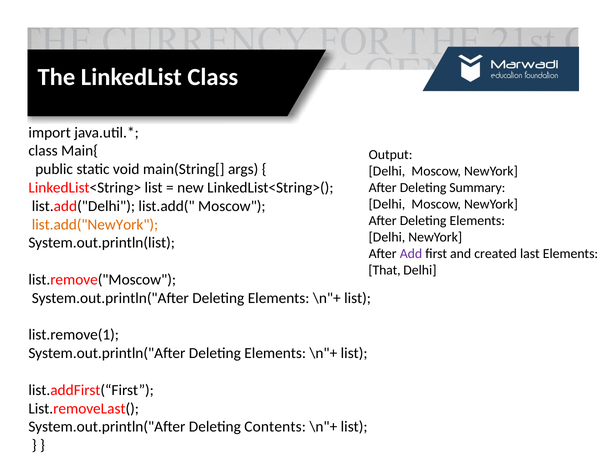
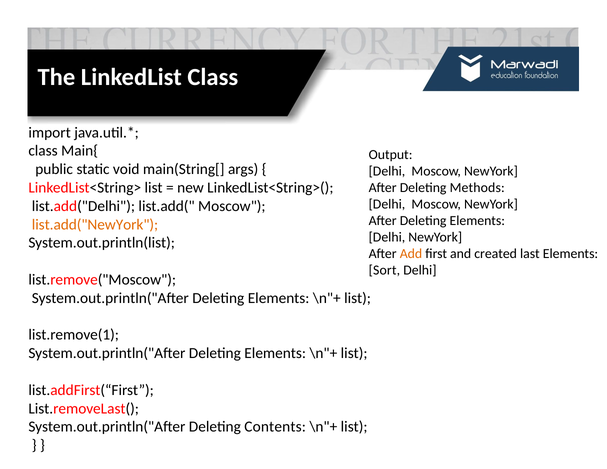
Summary: Summary -> Methods
Add colour: purple -> orange
That: That -> Sort
